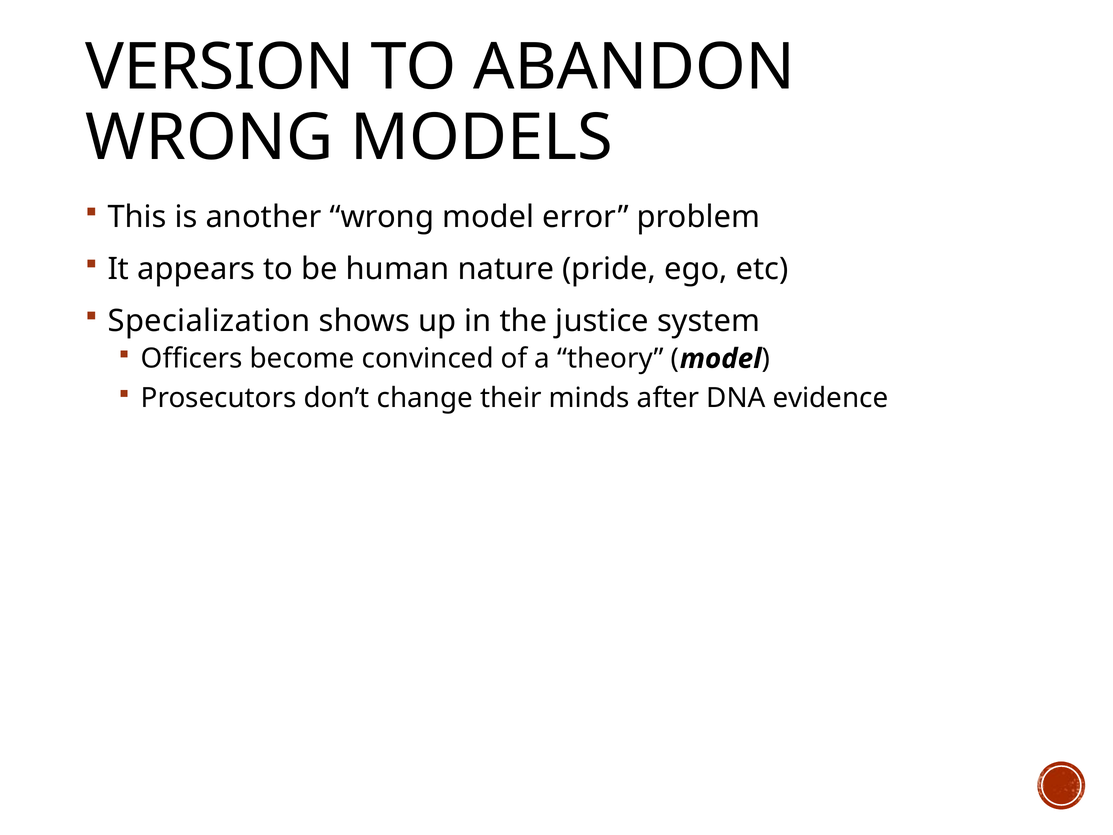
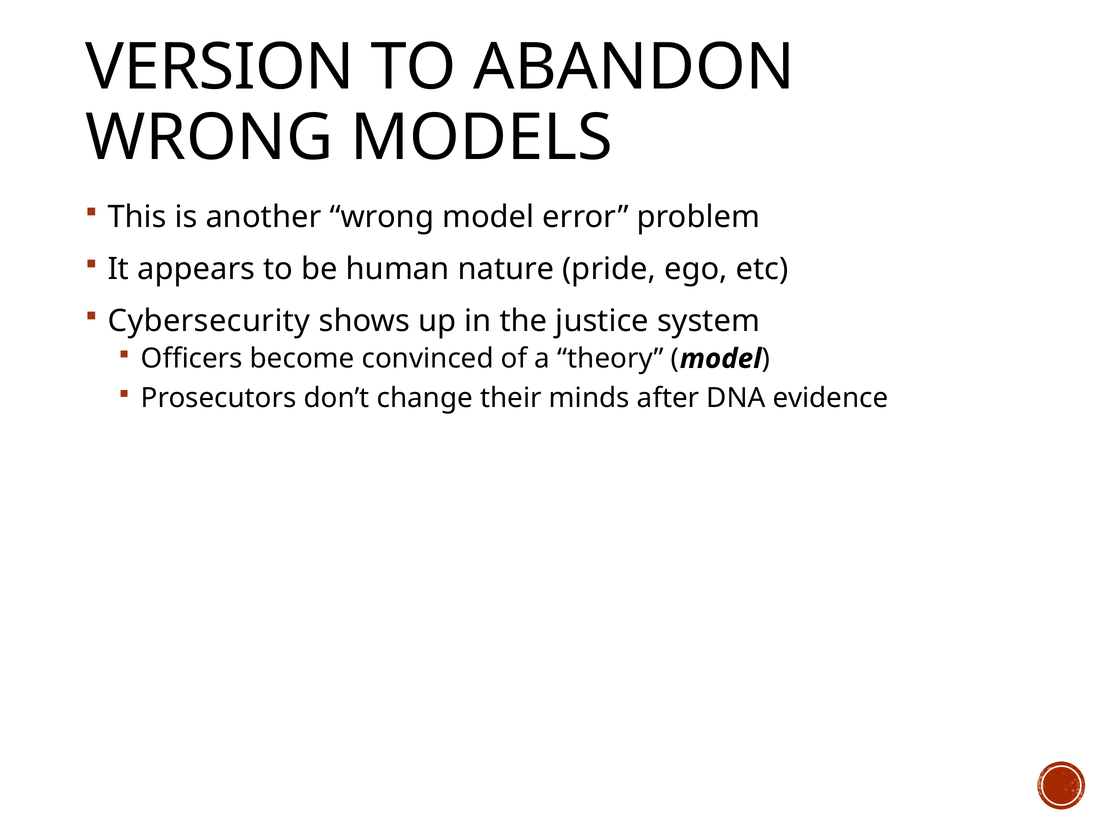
Specialization: Specialization -> Cybersecurity
